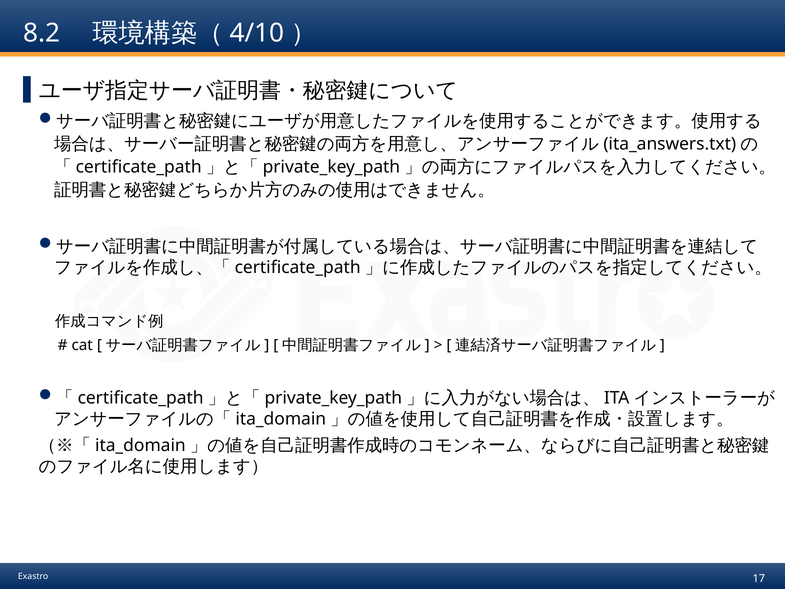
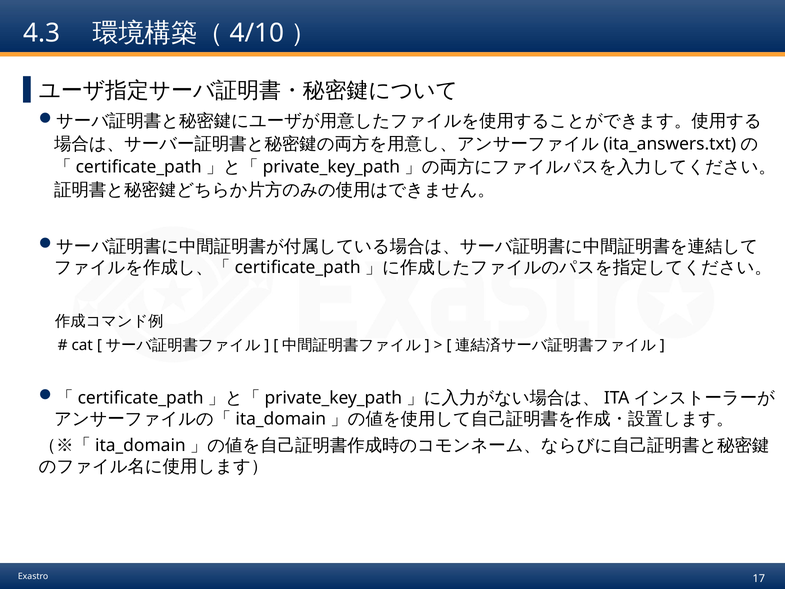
8.2: 8.2 -> 4.3
